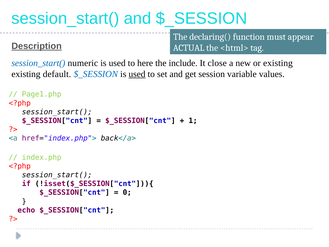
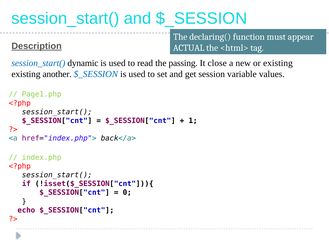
numeric: numeric -> dynamic
here: here -> read
include: include -> passing
default: default -> another
used at (137, 74) underline: present -> none
